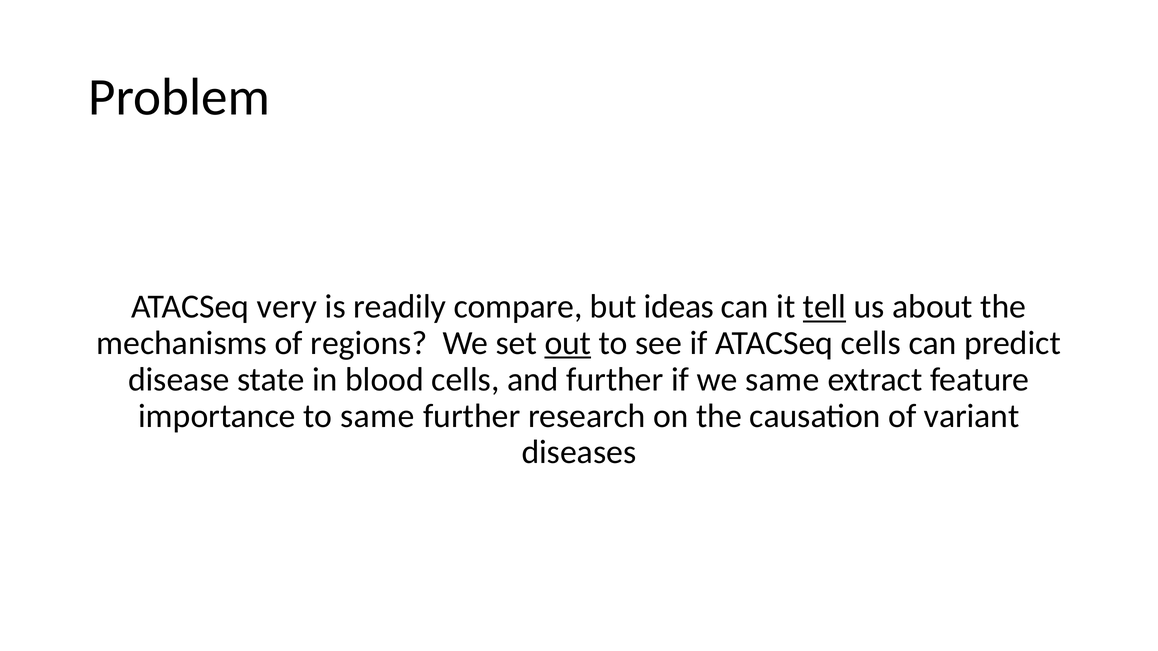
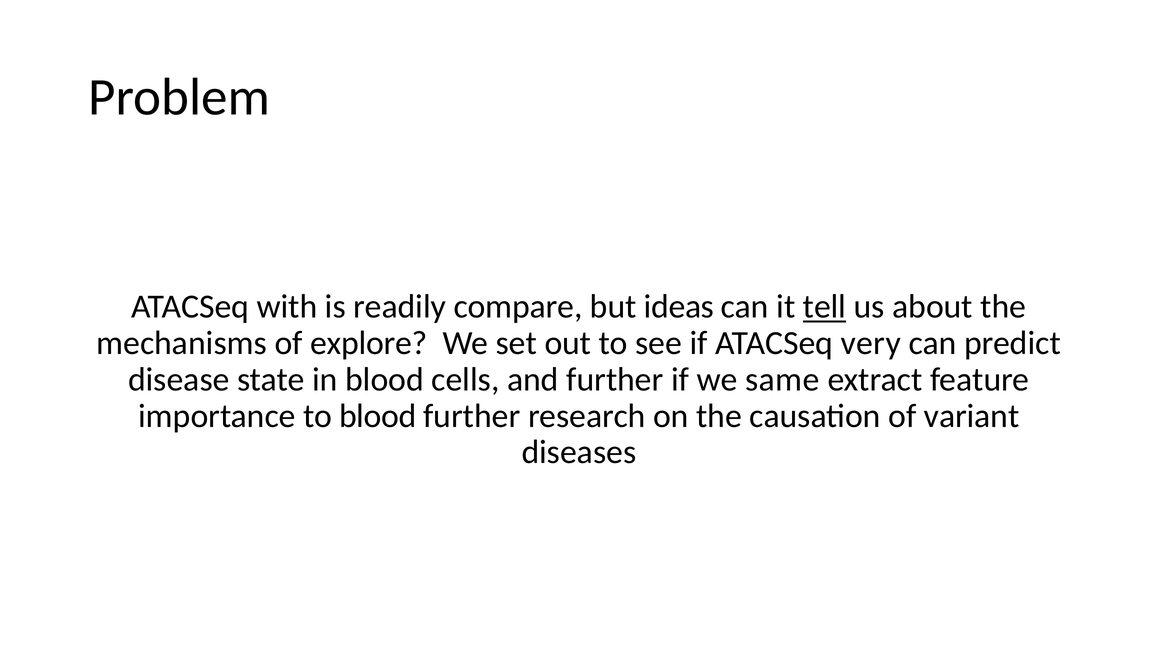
very: very -> with
regions: regions -> explore
out underline: present -> none
ATACSeq cells: cells -> very
to same: same -> blood
